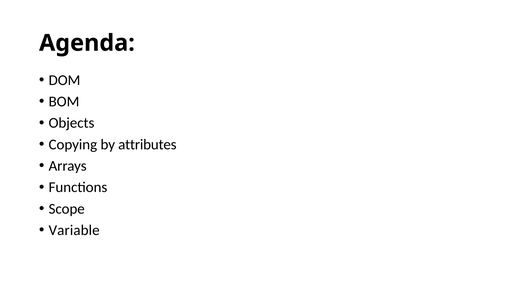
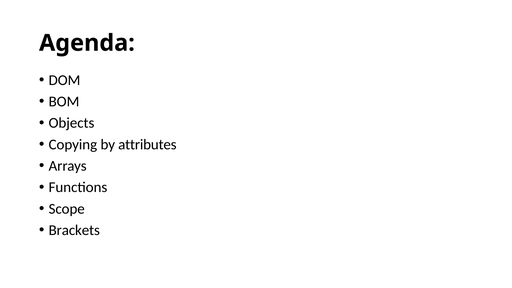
Variable: Variable -> Brackets
